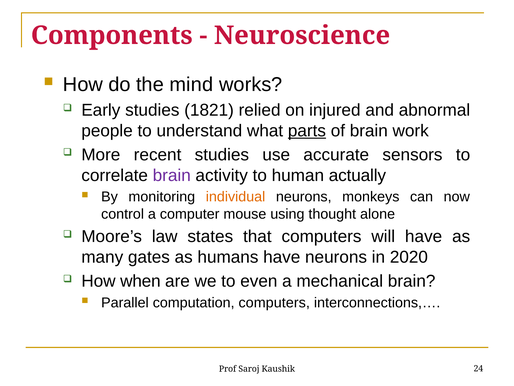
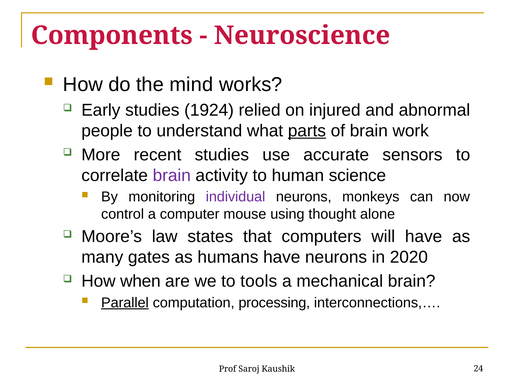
1821: 1821 -> 1924
actually: actually -> science
individual colour: orange -> purple
even: even -> tools
Parallel underline: none -> present
computation computers: computers -> processing
